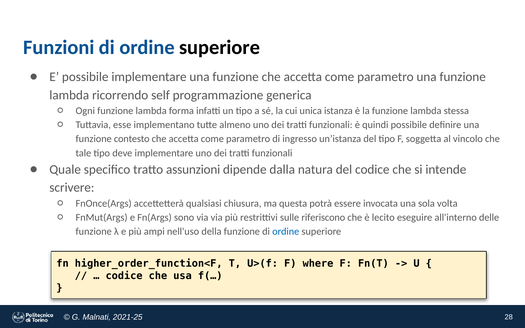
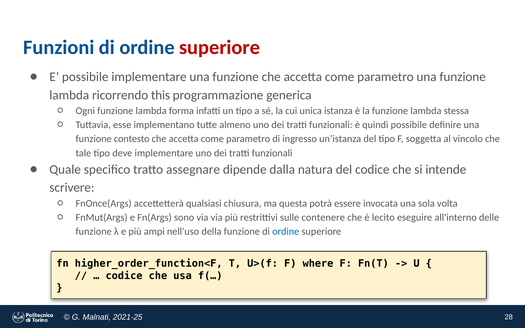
superiore at (220, 47) colour: black -> red
self: self -> this
assunzioni: assunzioni -> assegnare
riferiscono: riferiscono -> contenere
